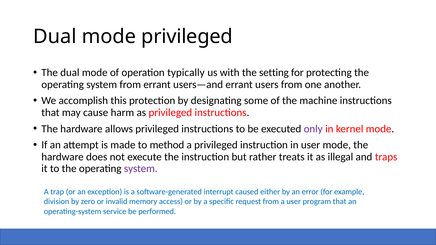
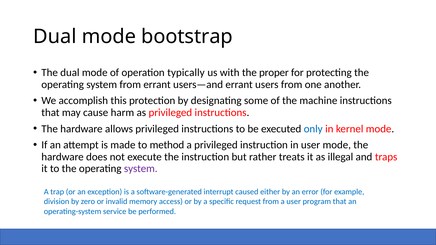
mode privileged: privileged -> bootstrap
setting: setting -> proper
only colour: purple -> blue
